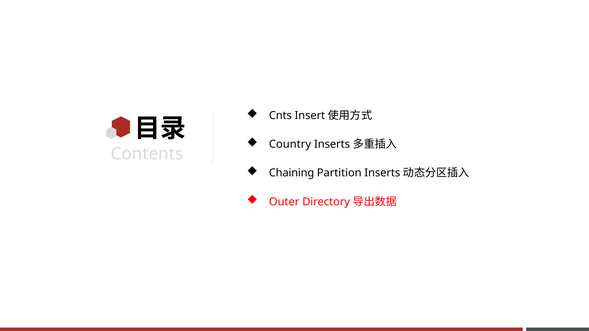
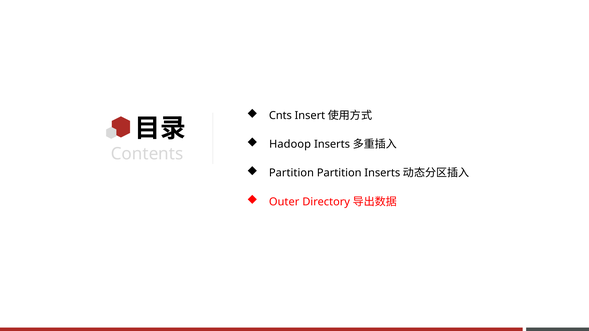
Country: Country -> Hadoop
Chaining at (292, 173): Chaining -> Partition
